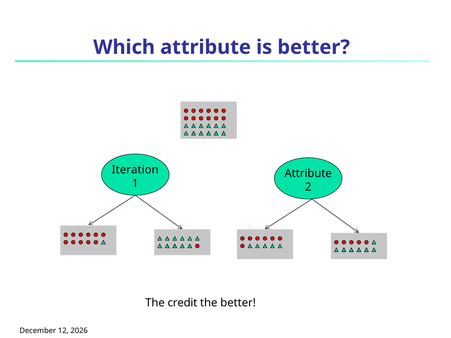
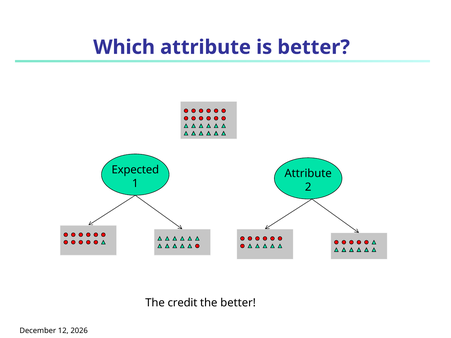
Iteration: Iteration -> Expected
